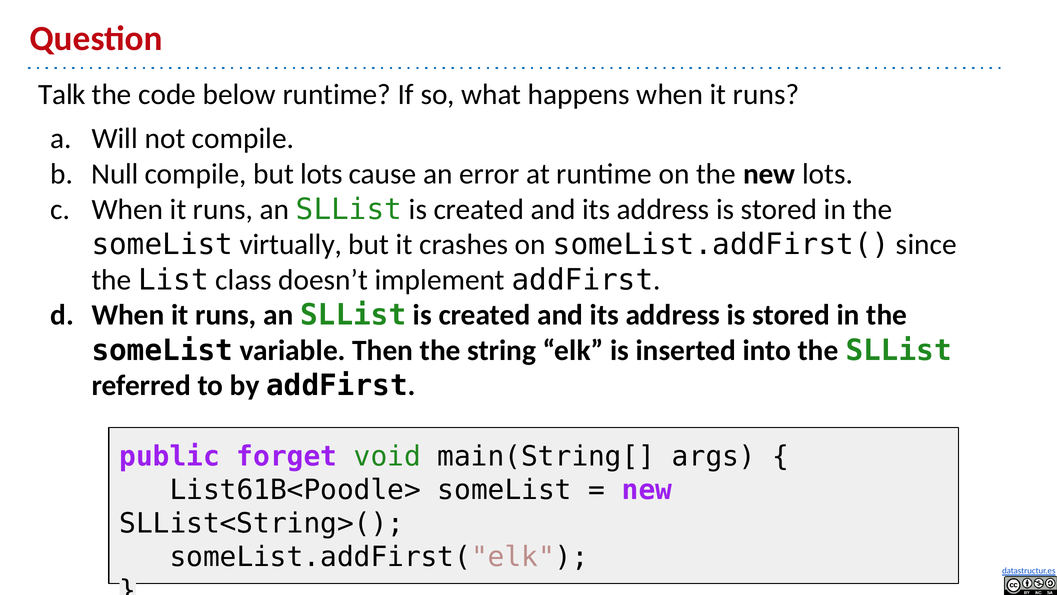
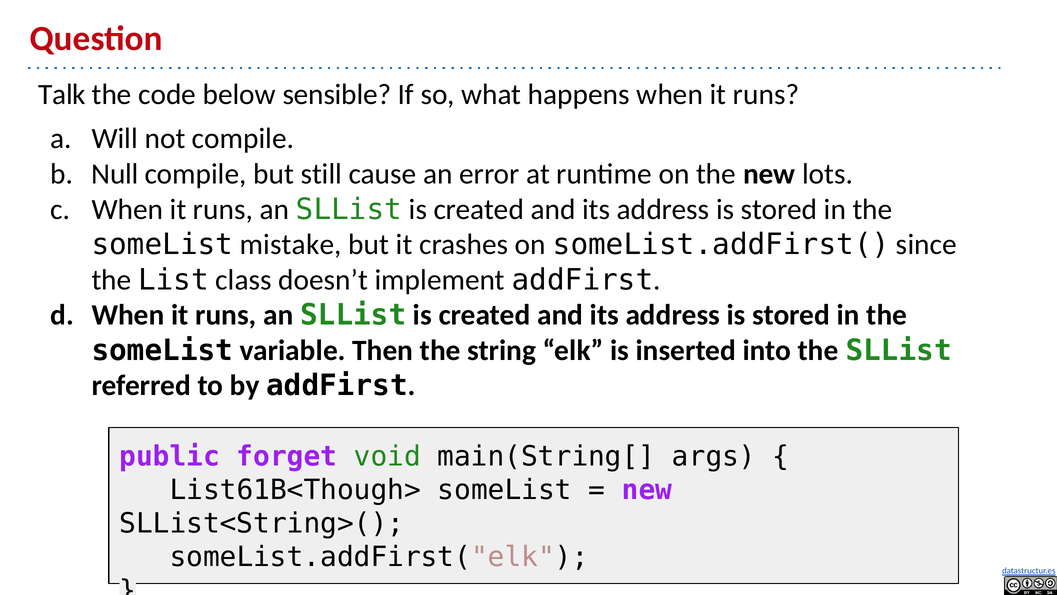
below runtime: runtime -> sensible
but lots: lots -> still
virtually: virtually -> mistake
List61B<Poodle>: List61B<Poodle> -> List61B<Though>
